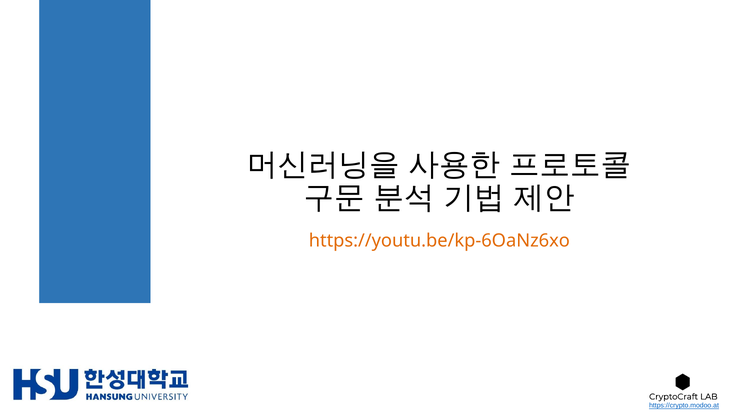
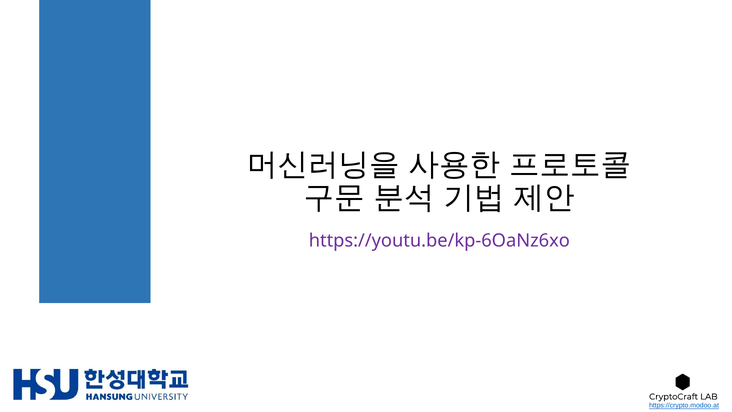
https://youtu.be/kp-6OaNz6xo colour: orange -> purple
